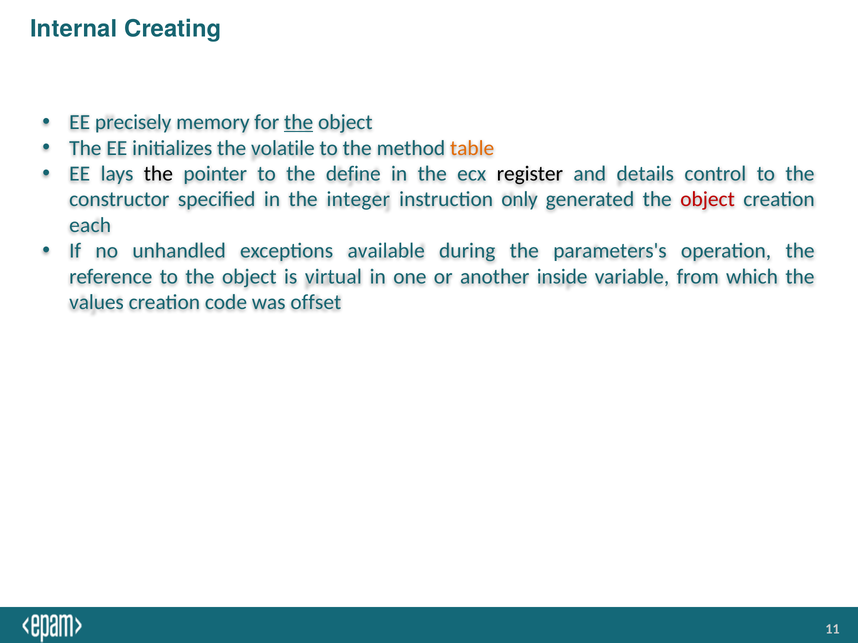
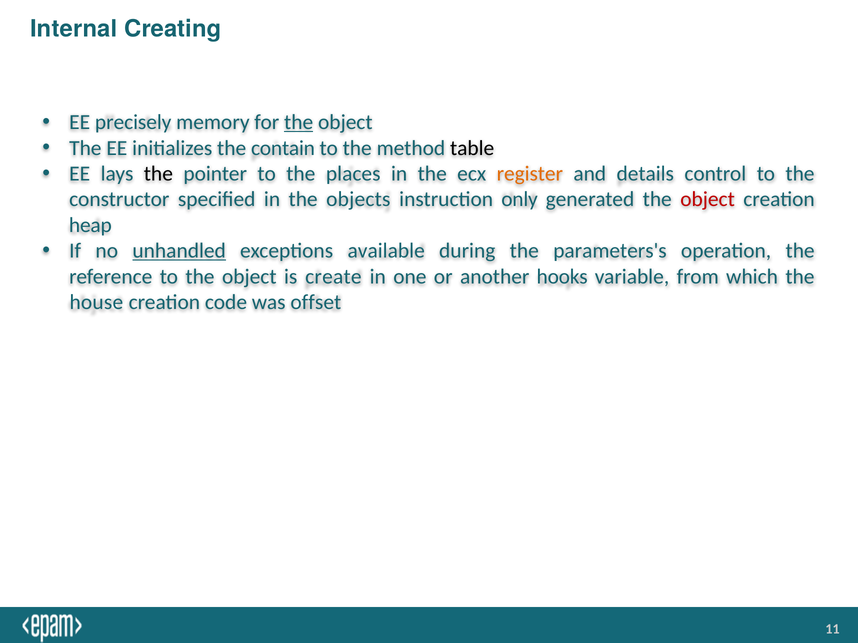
volatile: volatile -> contain
table colour: orange -> black
define: define -> places
register colour: black -> orange
integer: integer -> objects
each: each -> heap
unhandled underline: none -> present
virtual: virtual -> create
inside: inside -> hooks
values: values -> house
